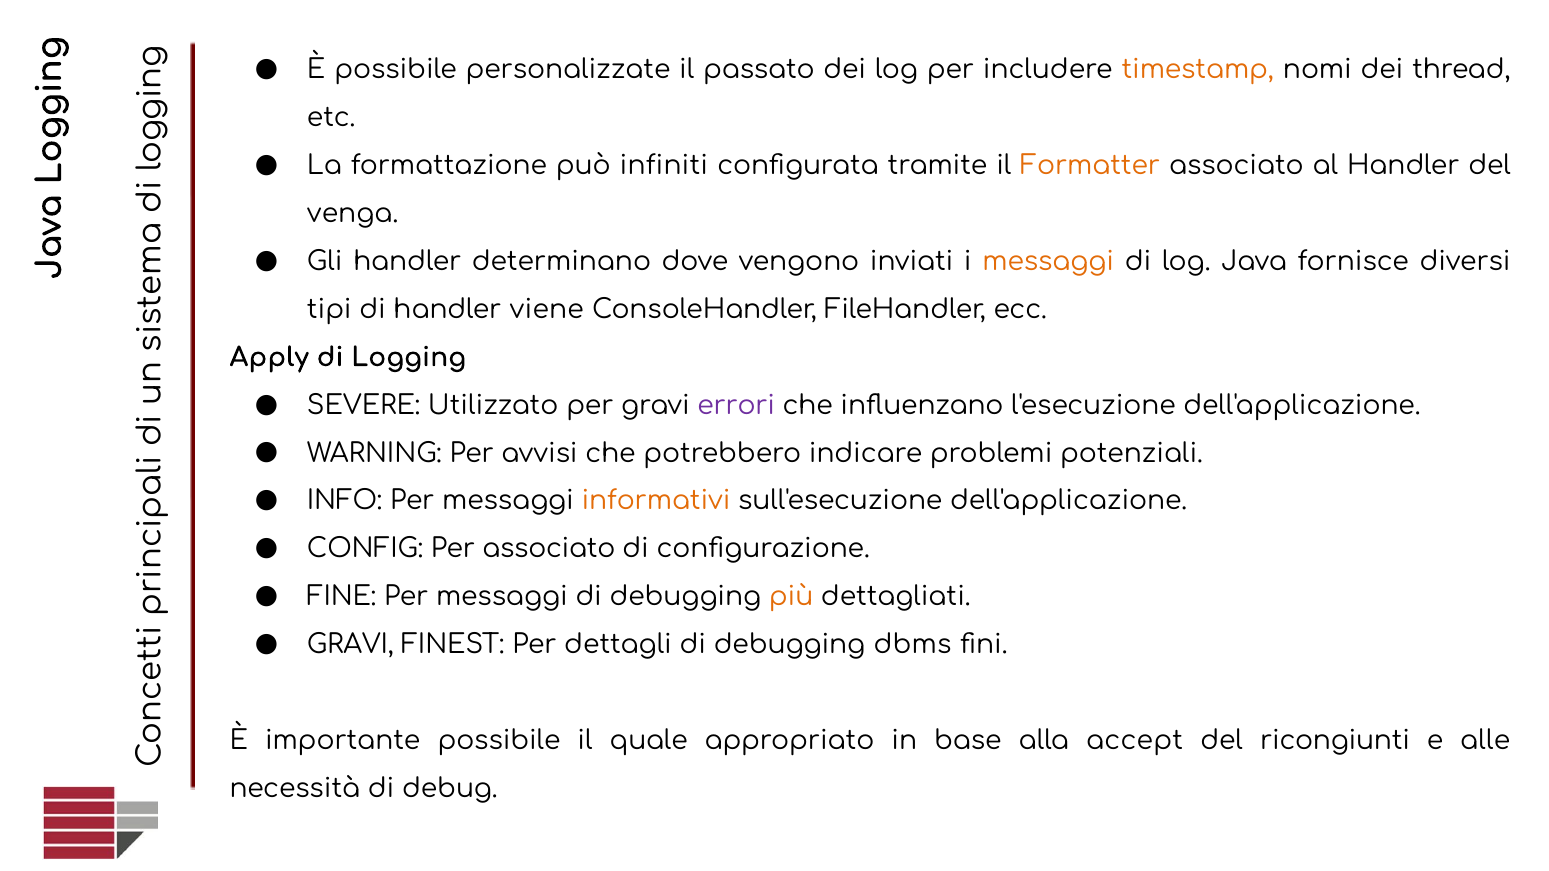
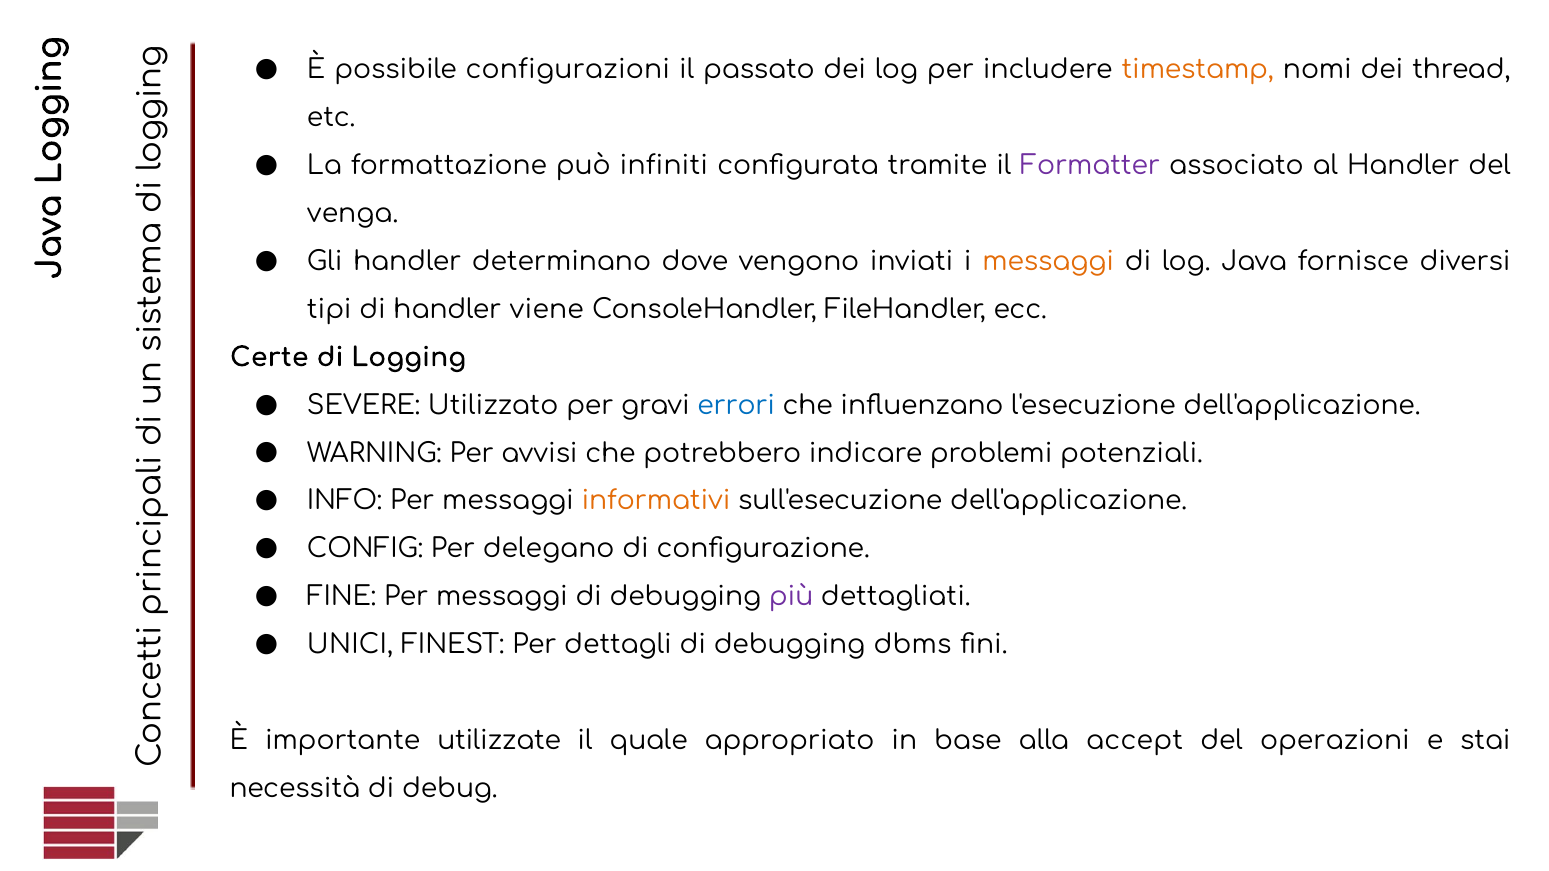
personalizzate: personalizzate -> configurazioni
Formatter colour: orange -> purple
Apply: Apply -> Certe
errori colour: purple -> blue
Per associato: associato -> delegano
più colour: orange -> purple
GRAVI at (350, 645): GRAVI -> UNICI
importante possibile: possibile -> utilizzate
ricongiunti: ricongiunti -> operazioni
alle: alle -> stai
